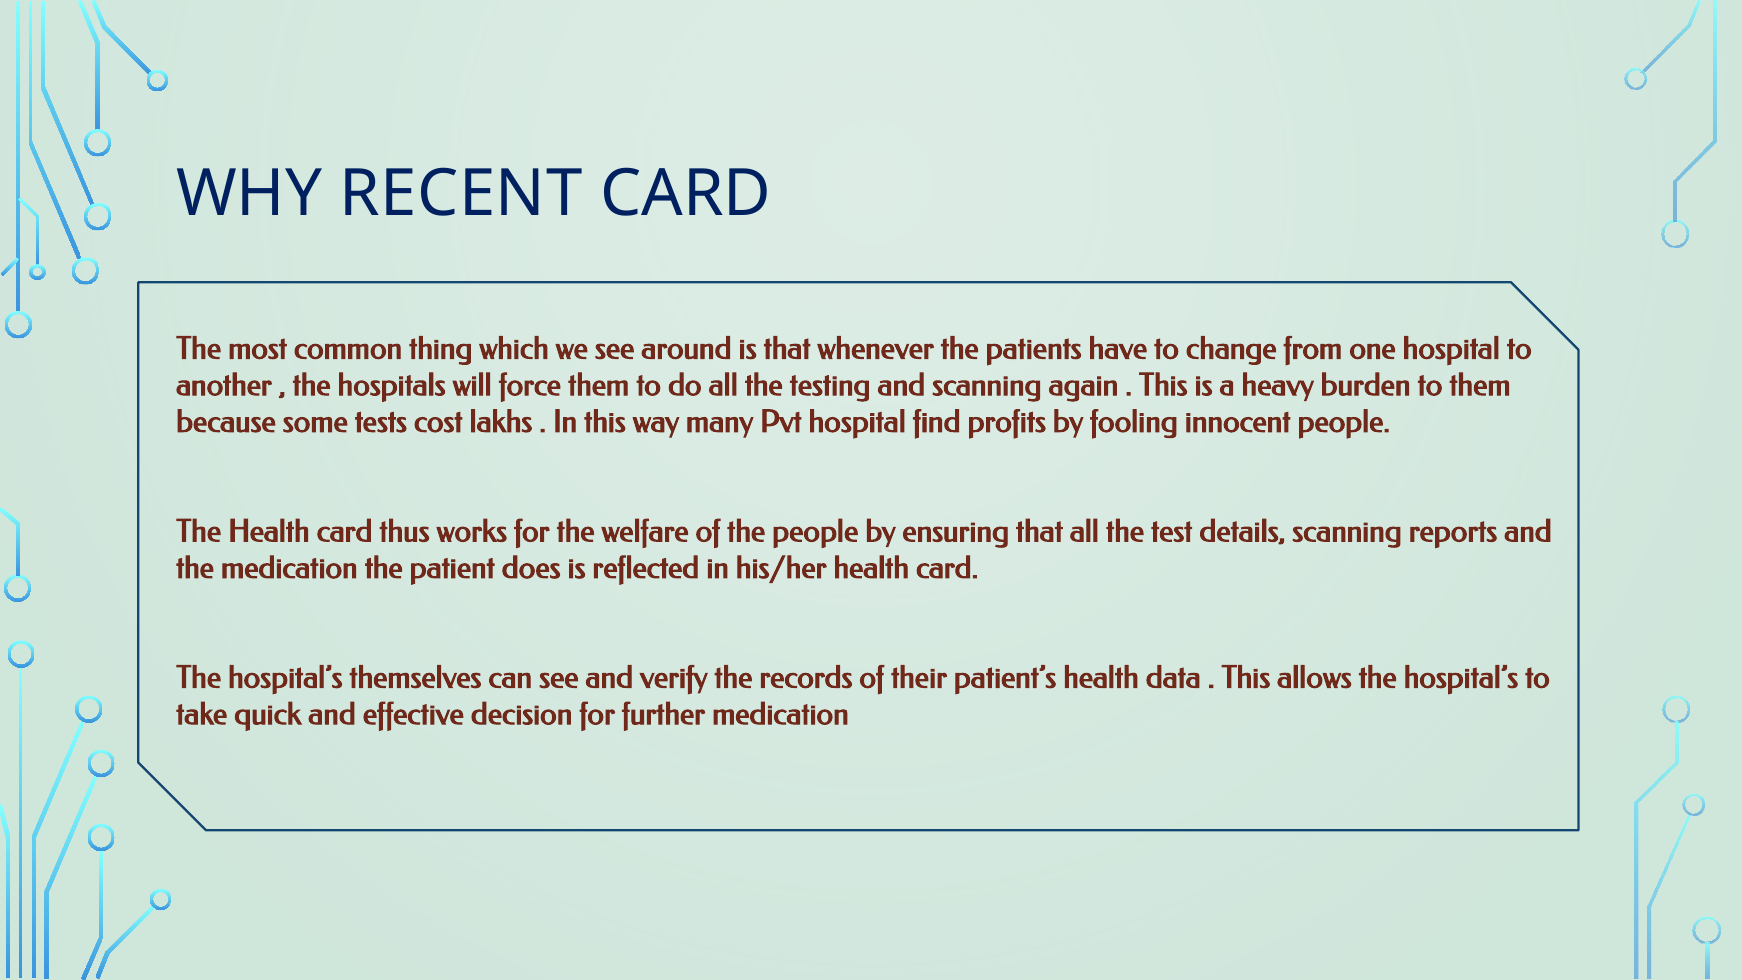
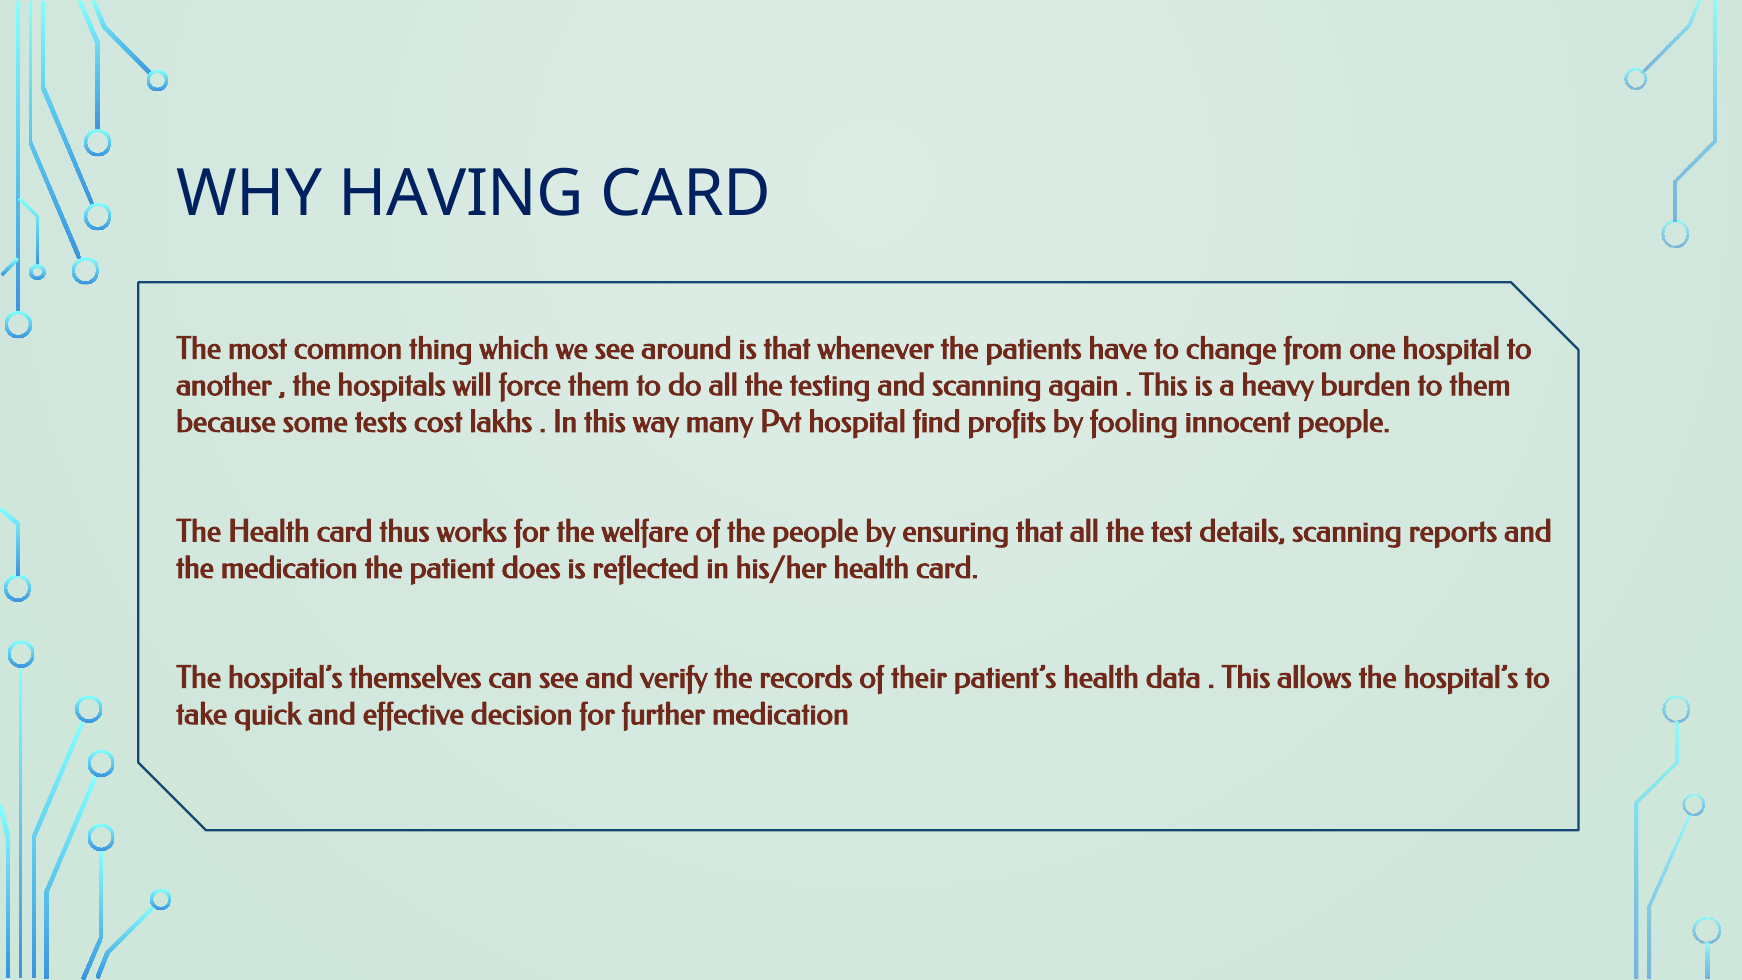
RECENT: RECENT -> HAVING
